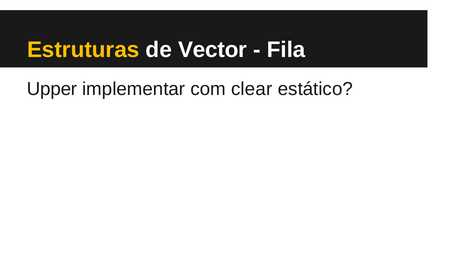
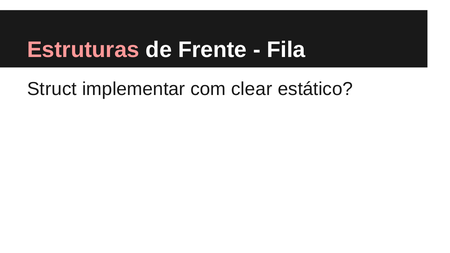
Estruturas colour: yellow -> pink
Vector: Vector -> Frente
Upper: Upper -> Struct
